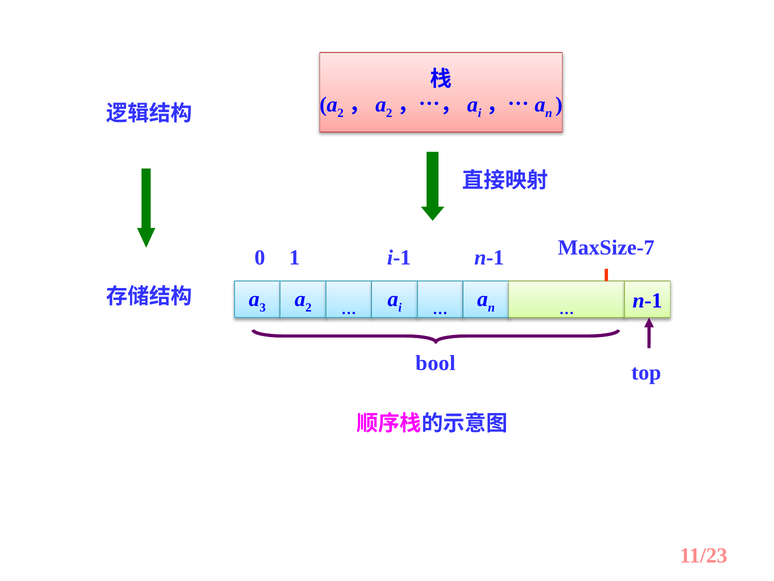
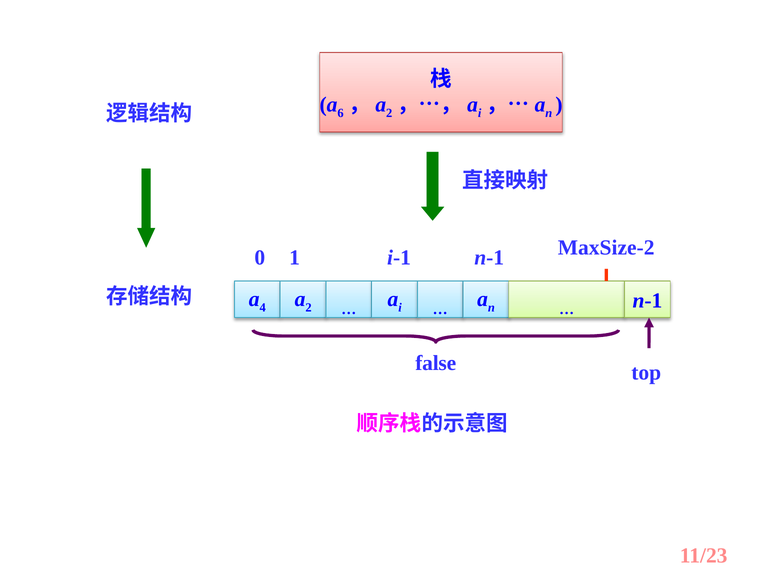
2 at (341, 113): 2 -> 6
MaxSize-7: MaxSize-7 -> MaxSize-2
3: 3 -> 4
bool: bool -> false
